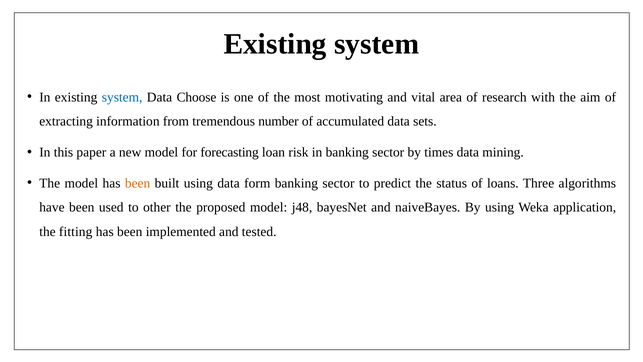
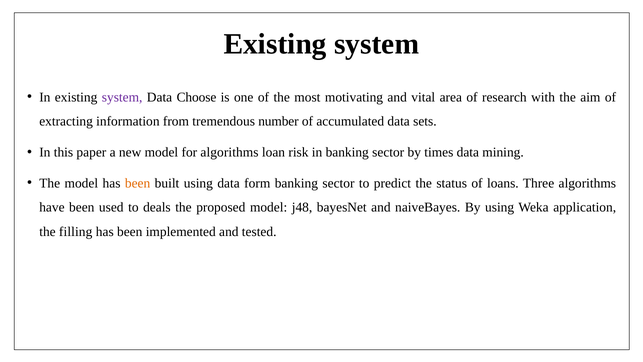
system at (122, 97) colour: blue -> purple
for forecasting: forecasting -> algorithms
other: other -> deals
fitting: fitting -> filling
